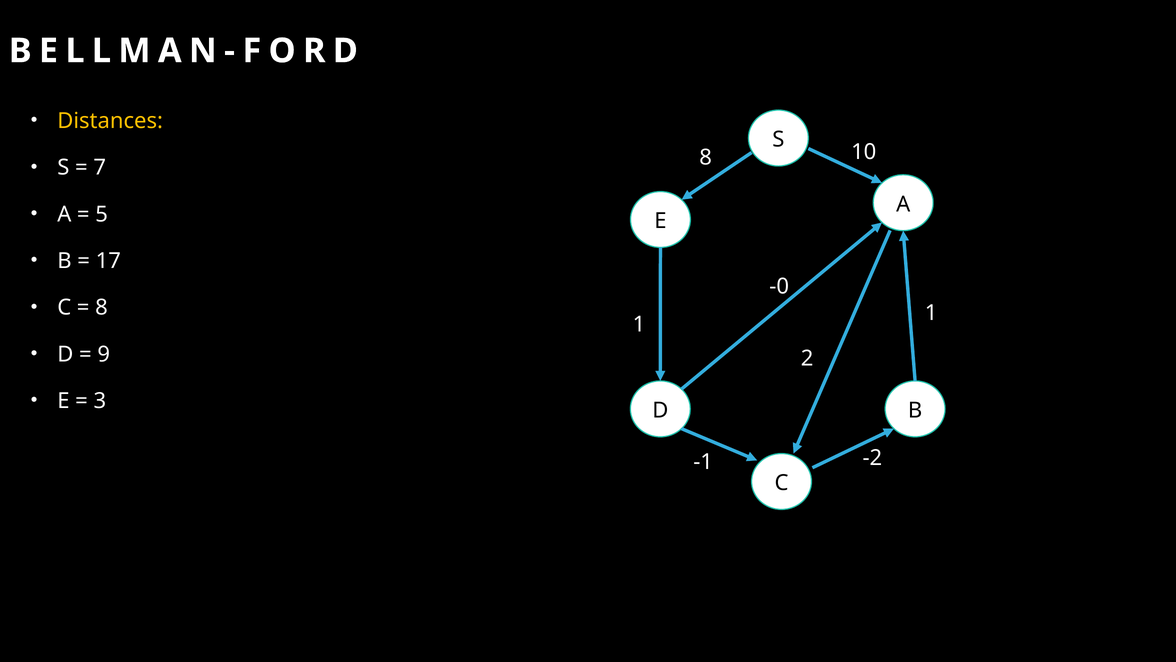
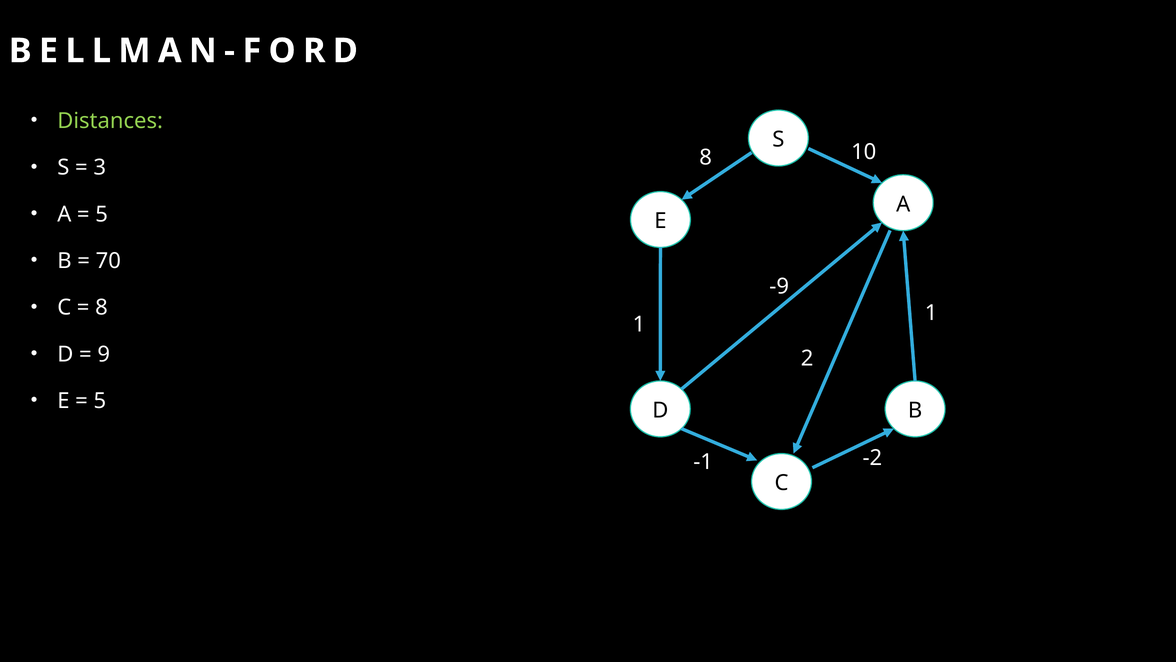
Distances colour: yellow -> light green
7: 7 -> 3
17: 17 -> 70
-0: -0 -> -9
3 at (100, 401): 3 -> 5
